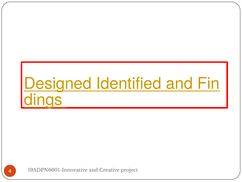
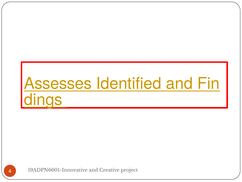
Designed: Designed -> Assesses
